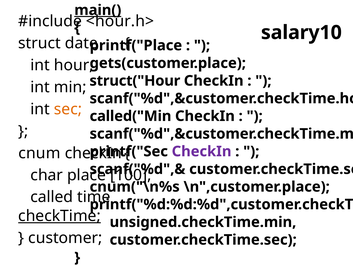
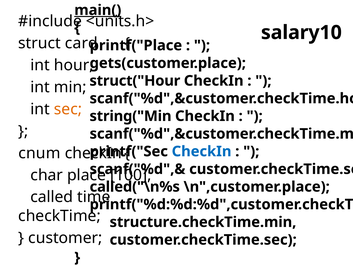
<hour.h>: <hour.h> -> <units.h>
date: date -> card
called("Min: called("Min -> string("Min
CheckIn at (202, 151) colour: purple -> blue
cnum("\n%s: cnum("\n%s -> called("\n%s
checkTime underline: present -> none
unsigned.checkTime.min: unsigned.checkTime.min -> structure.checkTime.min
